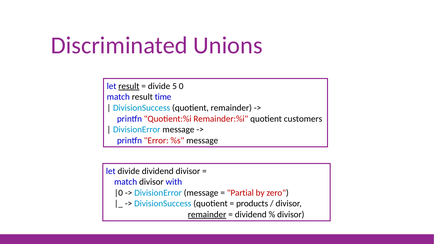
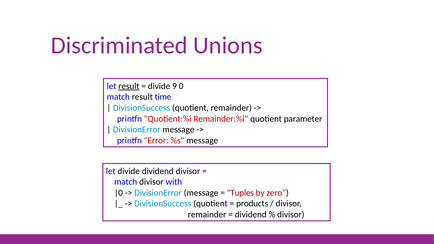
5: 5 -> 9
customers: customers -> parameter
Partial: Partial -> Tuples
remainder at (207, 215) underline: present -> none
